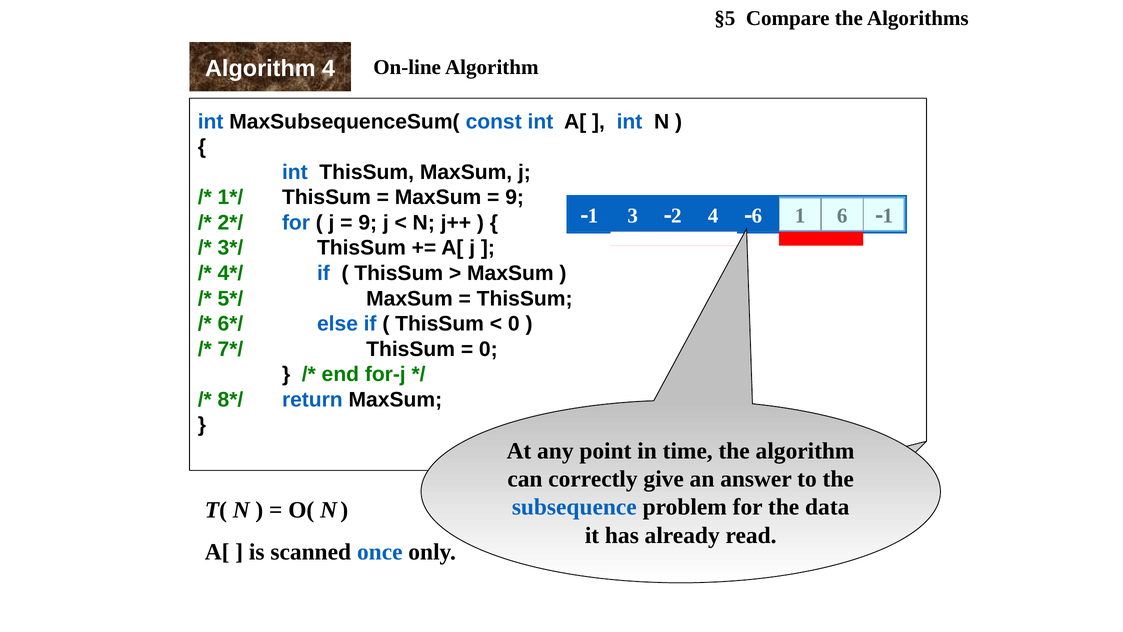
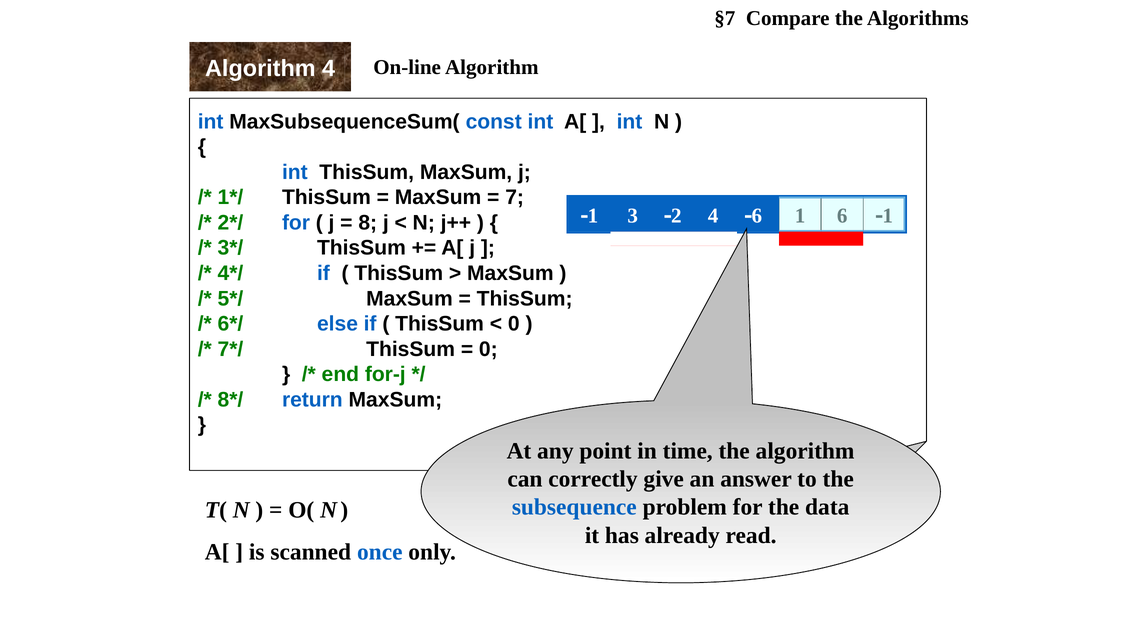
§5: §5 -> §7
9 at (515, 197): 9 -> 7
9 at (368, 223): 9 -> 8
